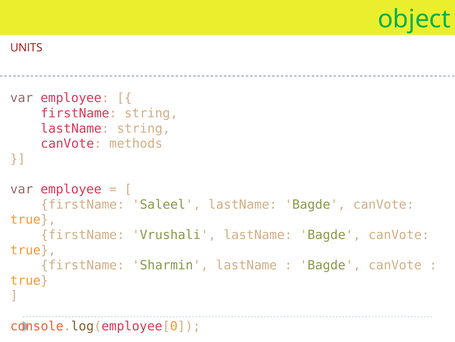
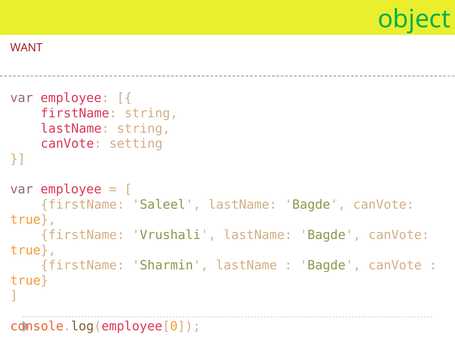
UNITS: UNITS -> WANT
methods: methods -> setting
